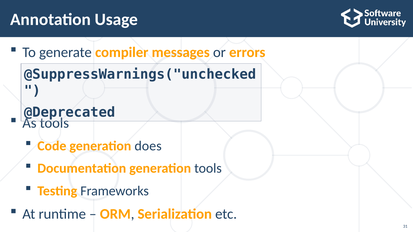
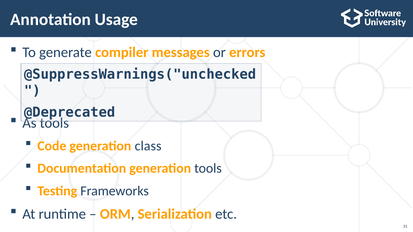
does: does -> class
